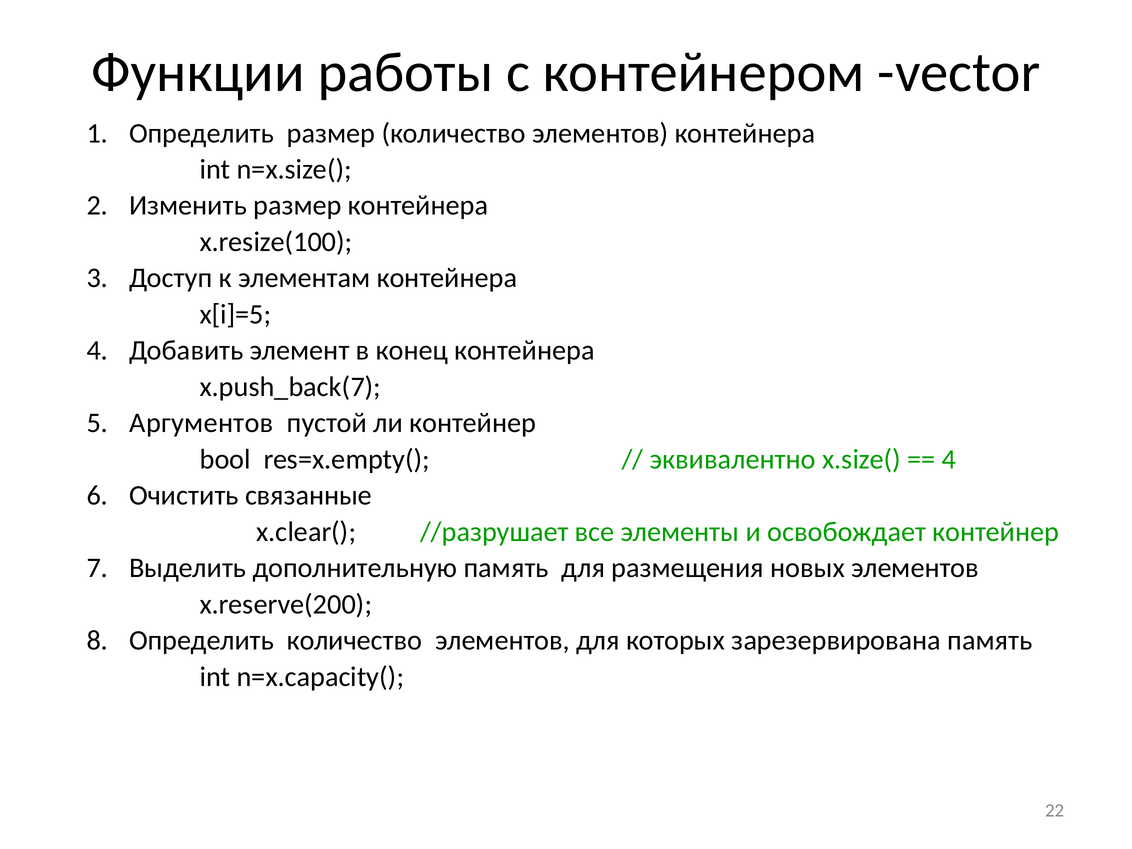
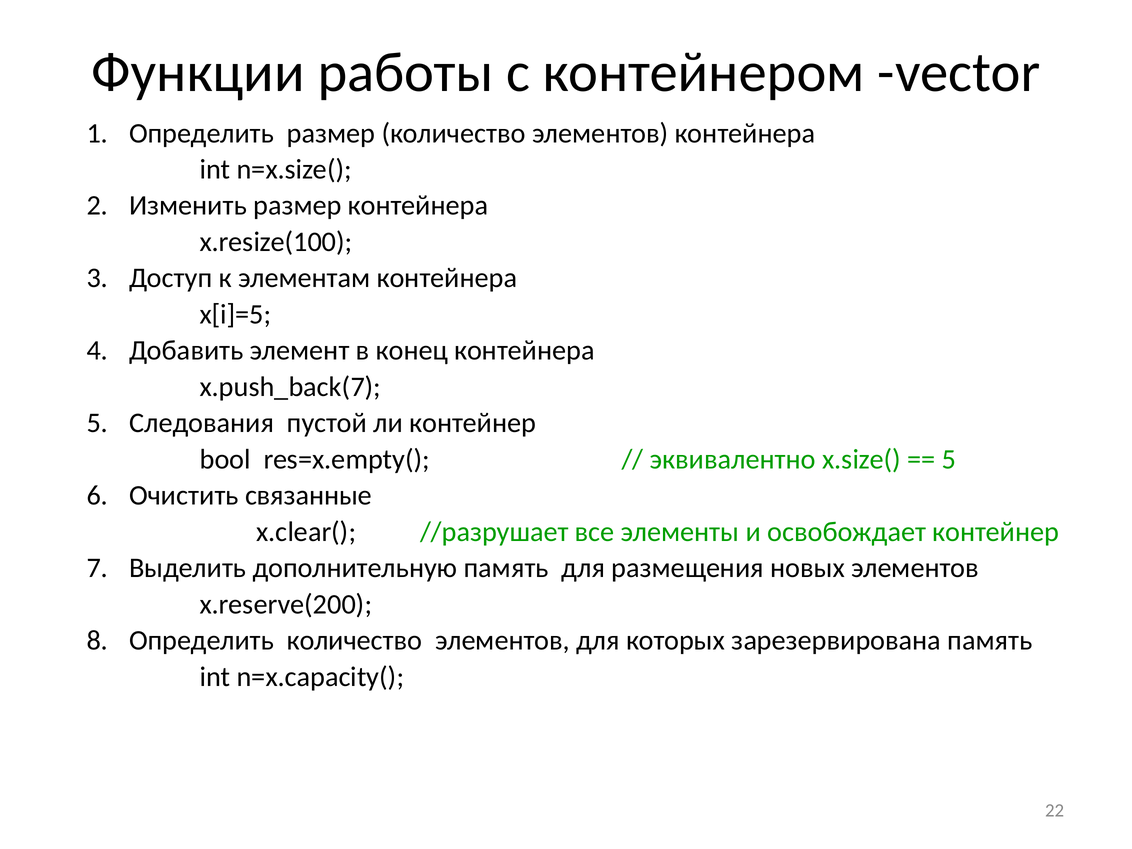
Аргументов: Аргументов -> Следования
4 at (949, 459): 4 -> 5
